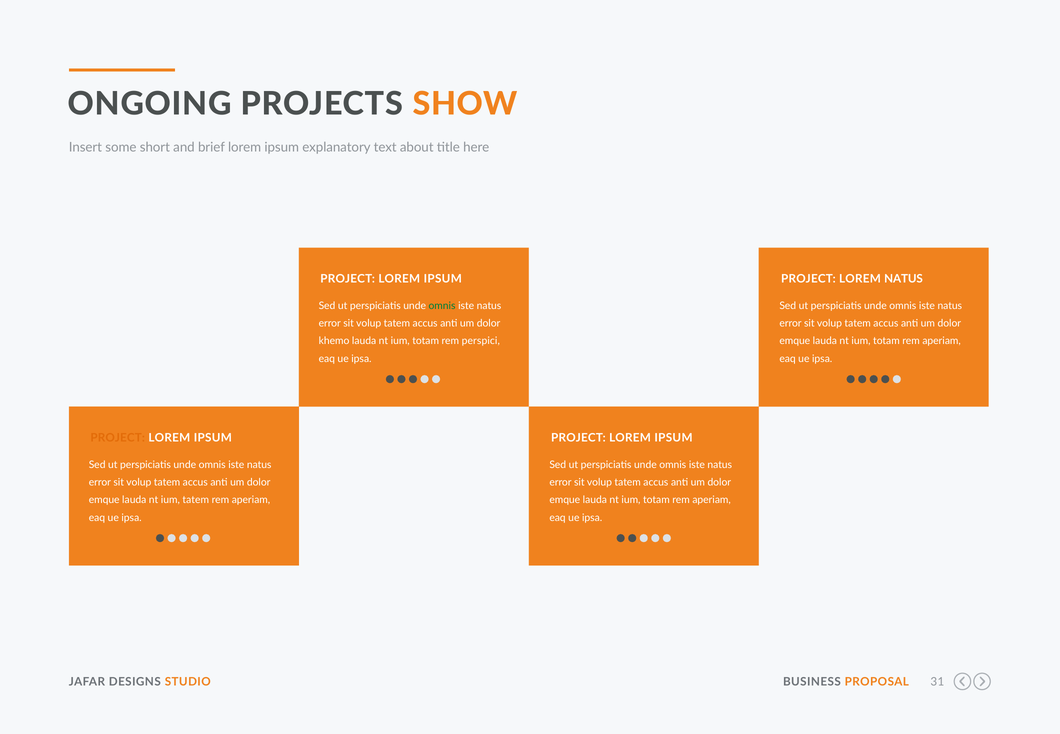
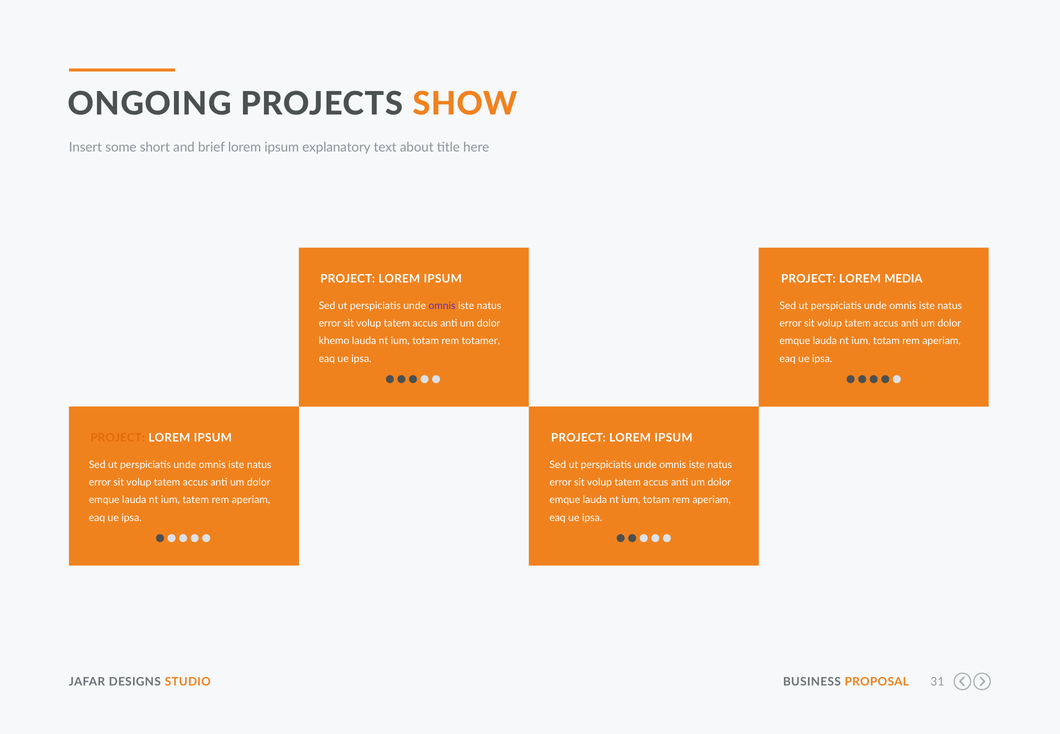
LOREM NATUS: NATUS -> MEDIA
omnis at (442, 306) colour: green -> purple
perspici: perspici -> totamer
